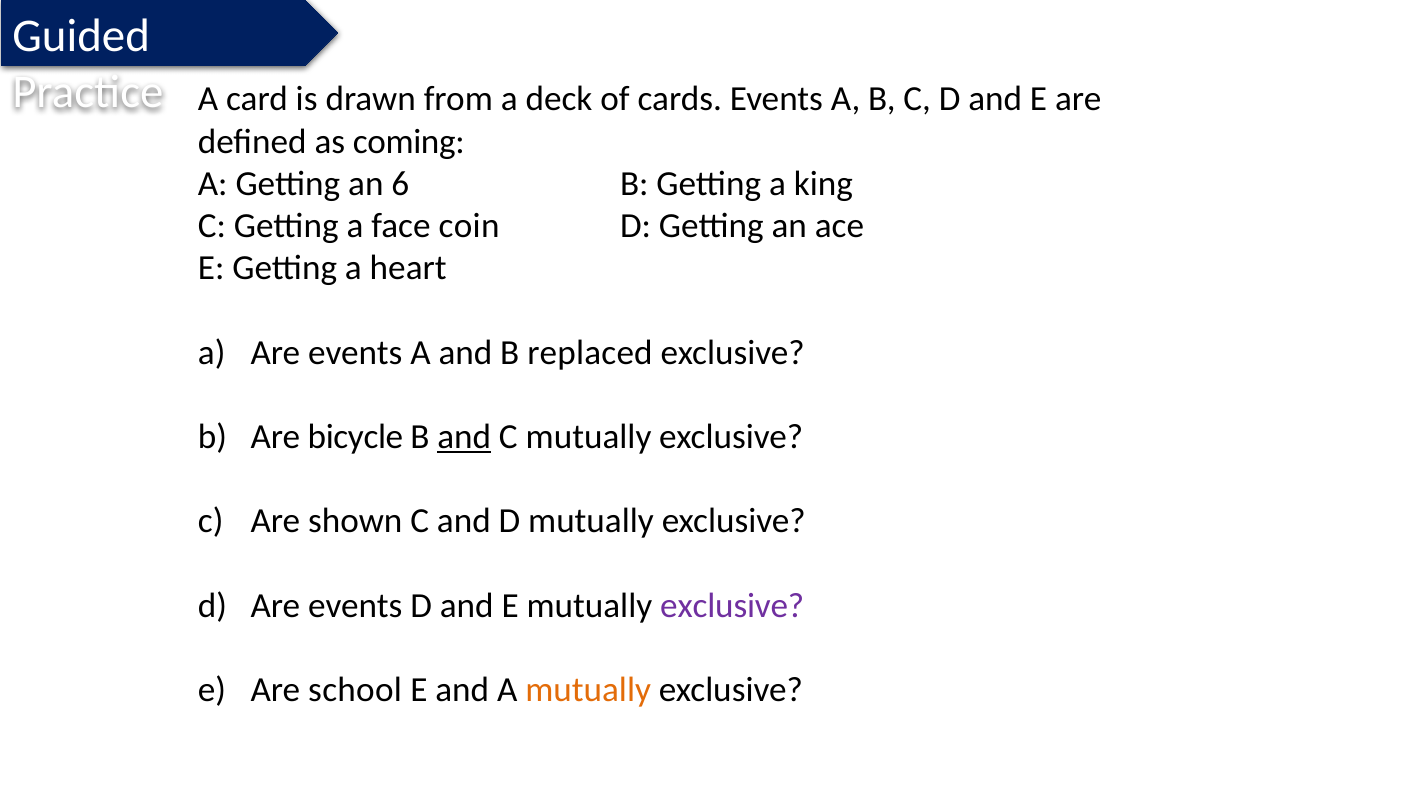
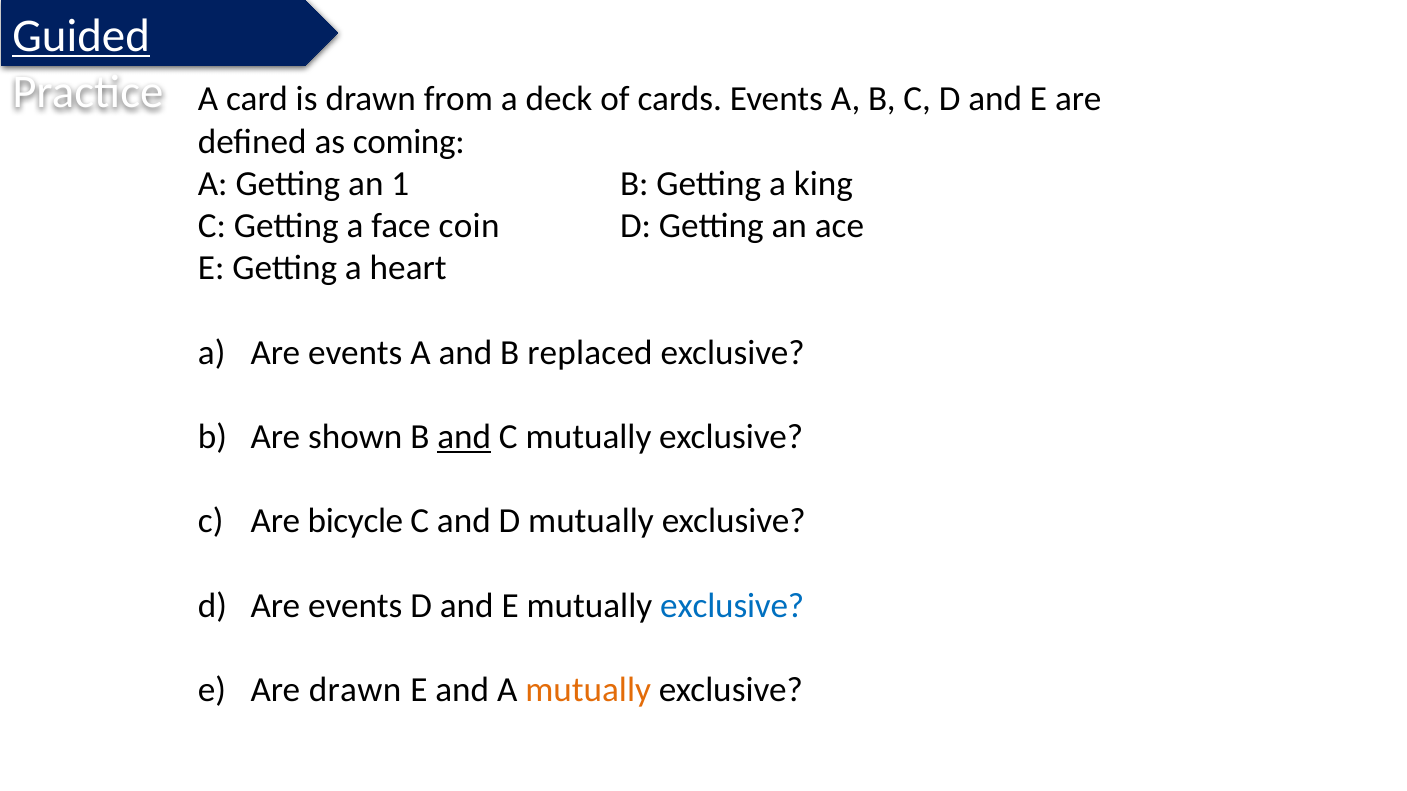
Guided underline: none -> present
6: 6 -> 1
bicycle: bicycle -> shown
shown: shown -> bicycle
exclusive at (732, 606) colour: purple -> blue
Are school: school -> drawn
